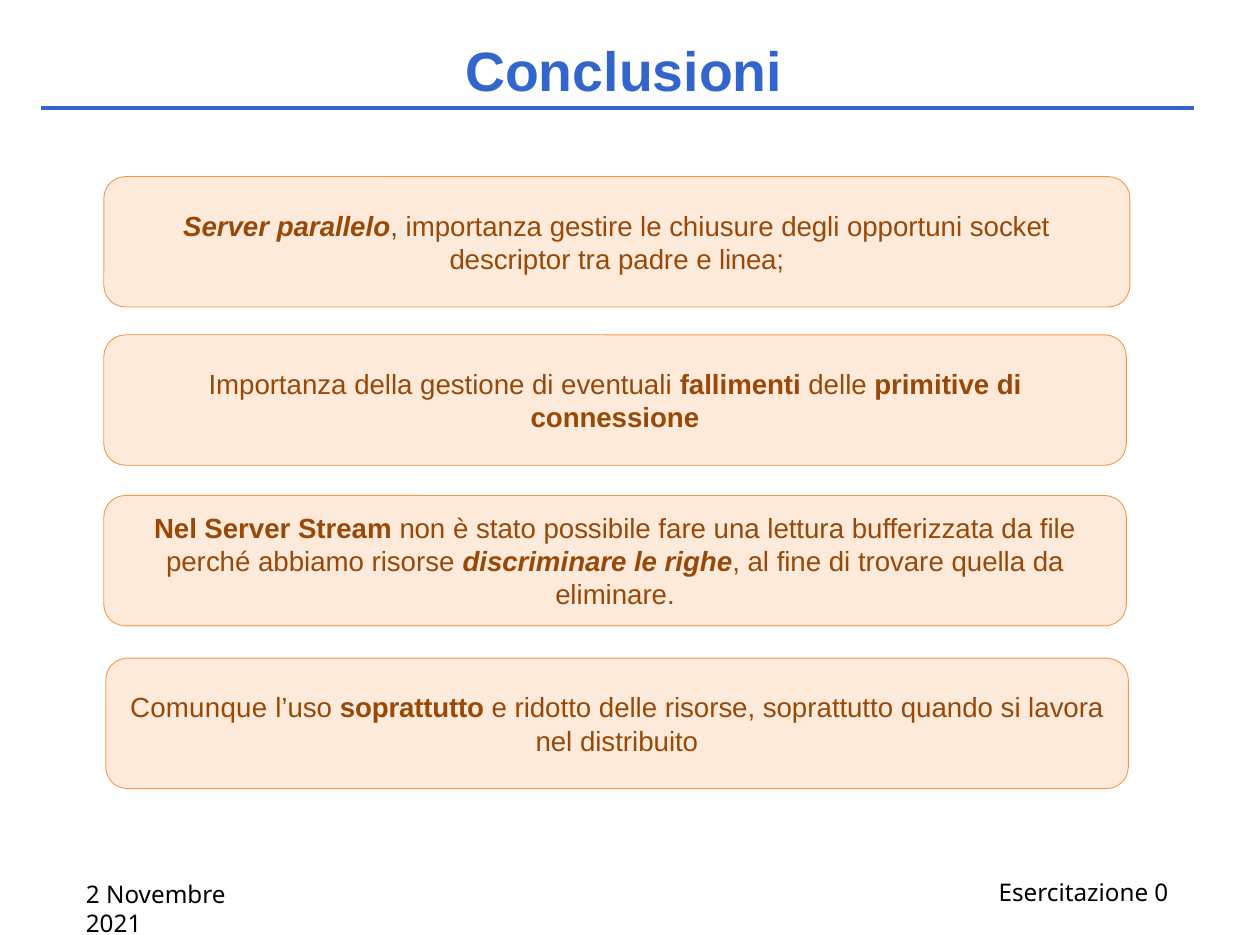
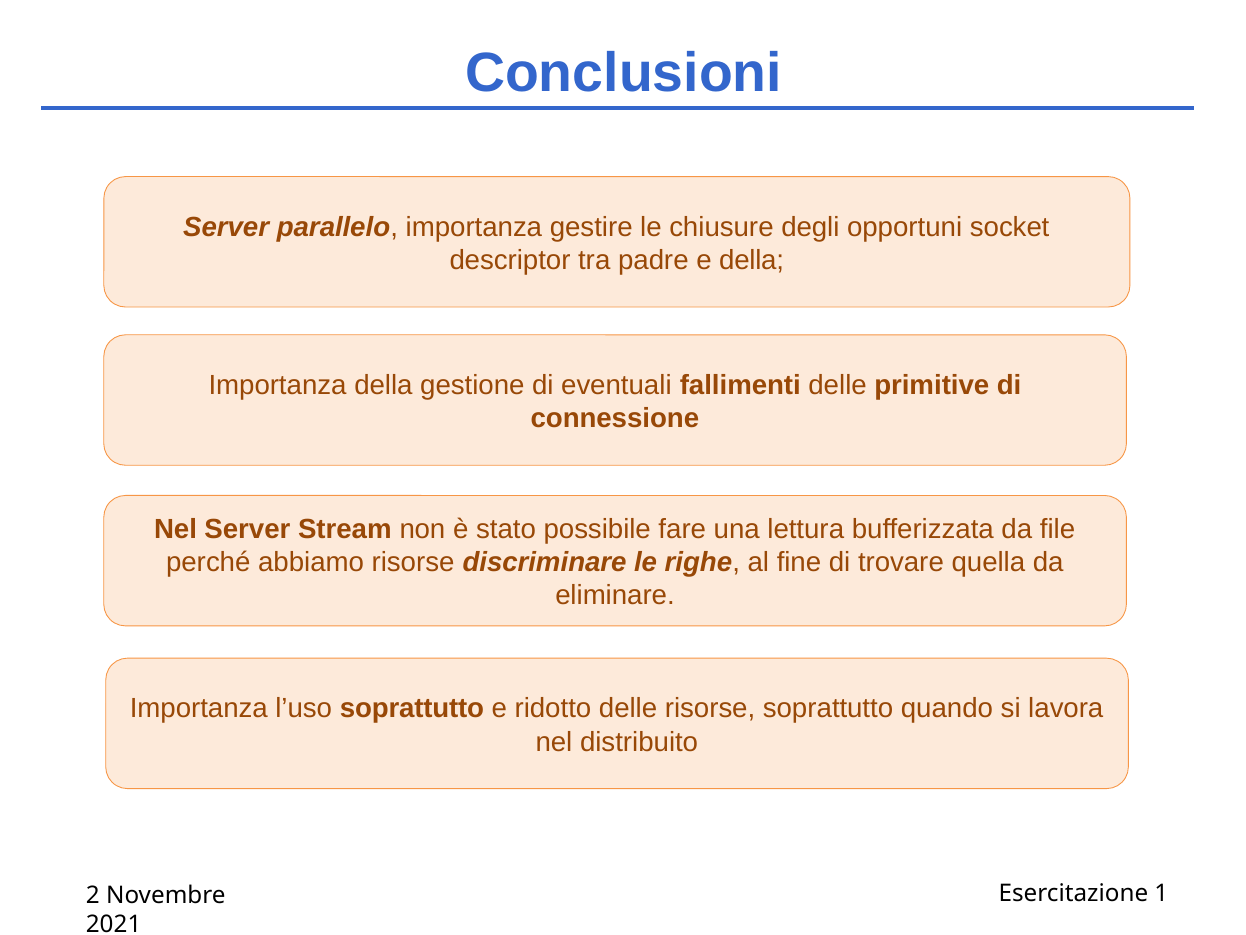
e linea: linea -> della
Comunque at (199, 708): Comunque -> Importanza
0: 0 -> 1
